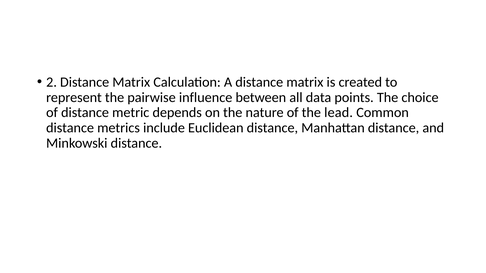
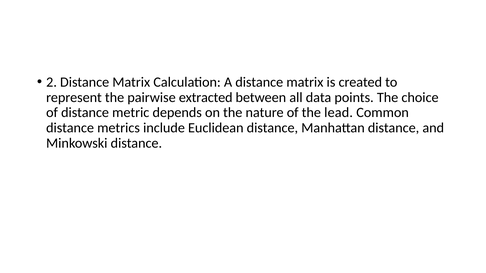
influence: influence -> extracted
